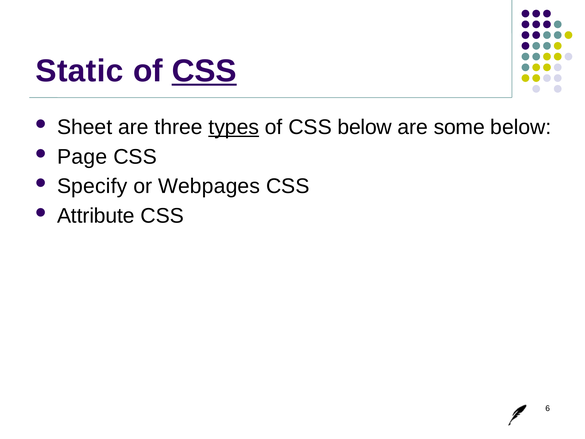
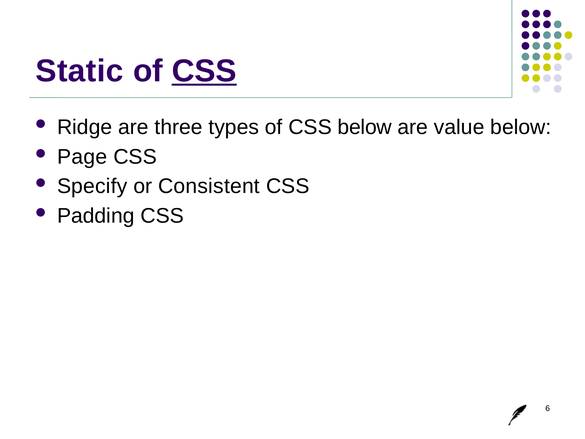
Sheet: Sheet -> Ridge
types underline: present -> none
some: some -> value
Webpages: Webpages -> Consistent
Attribute: Attribute -> Padding
